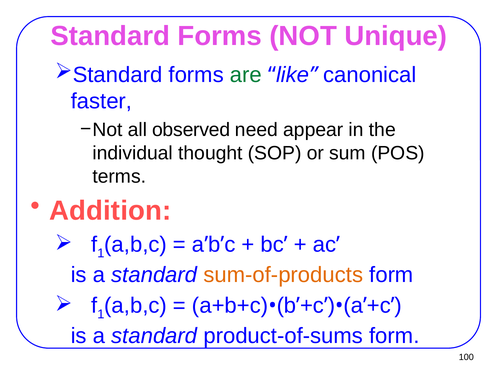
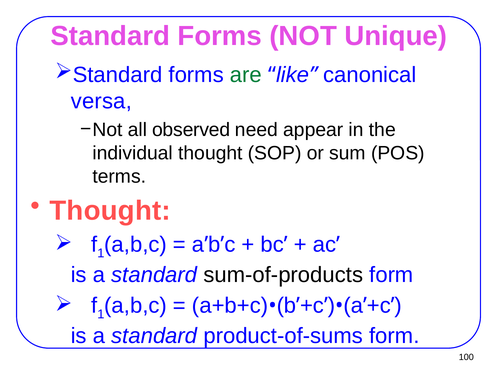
faster: faster -> versa
Addition at (110, 211): Addition -> Thought
sum-of-products colour: orange -> black
